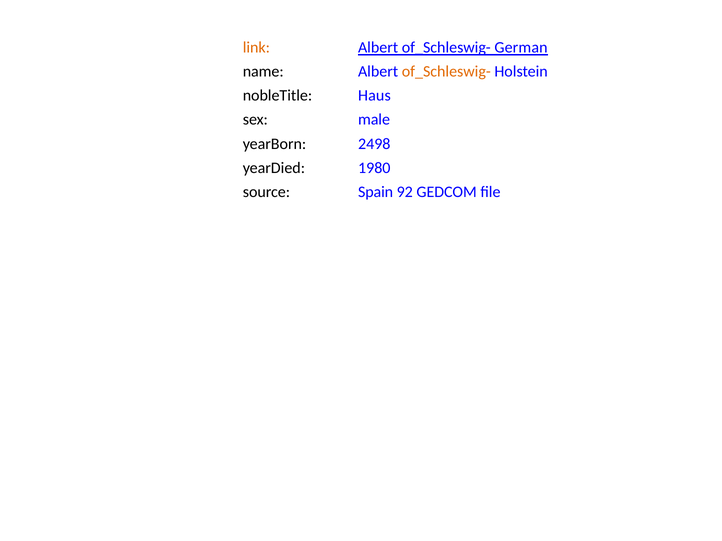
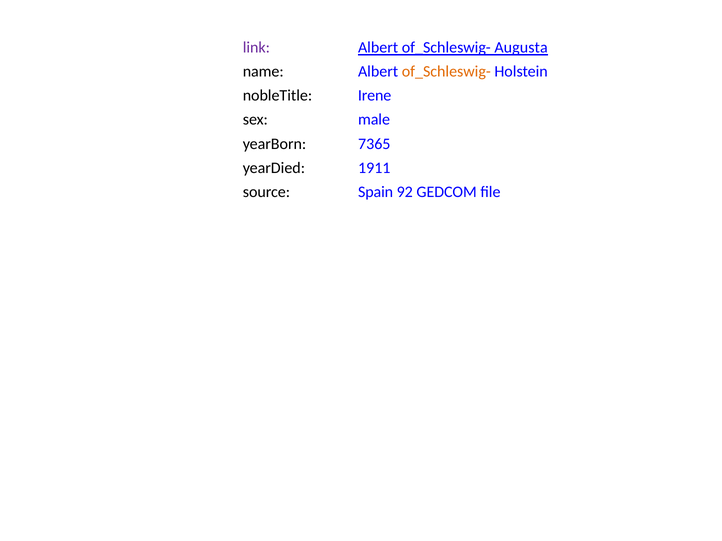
link colour: orange -> purple
German: German -> Augusta
Haus: Haus -> Irene
2498: 2498 -> 7365
1980: 1980 -> 1911
